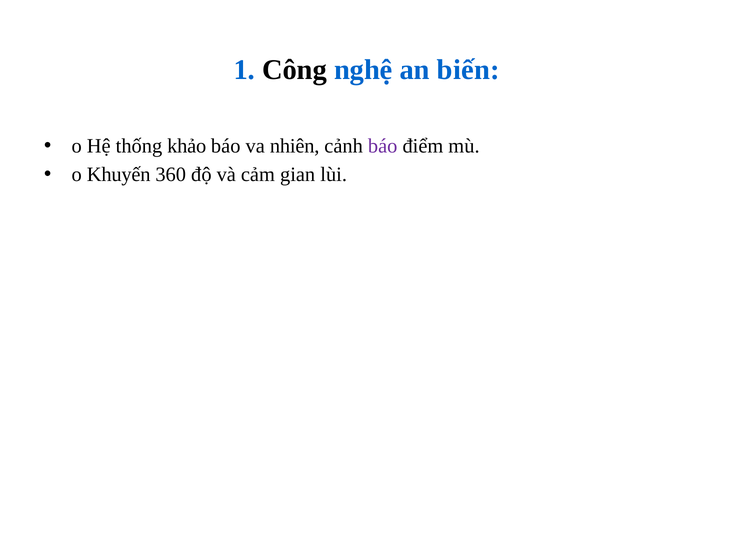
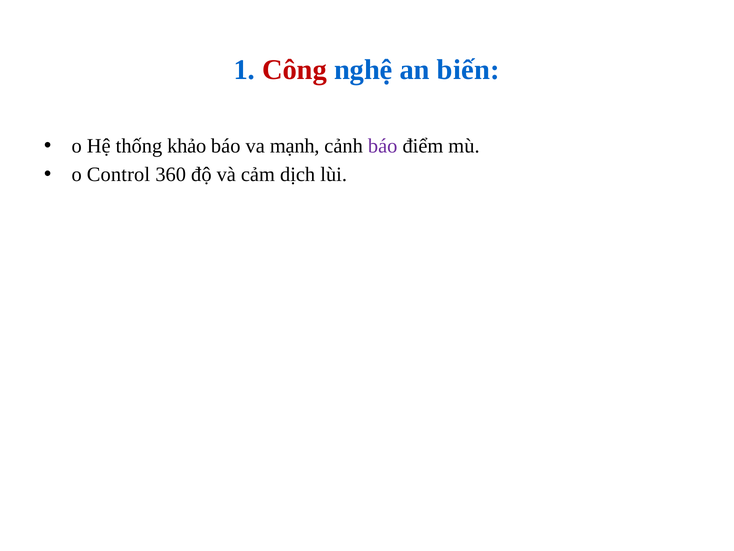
Công colour: black -> red
nhiên: nhiên -> mạnh
Khuyến: Khuyến -> Control
gian: gian -> dịch
